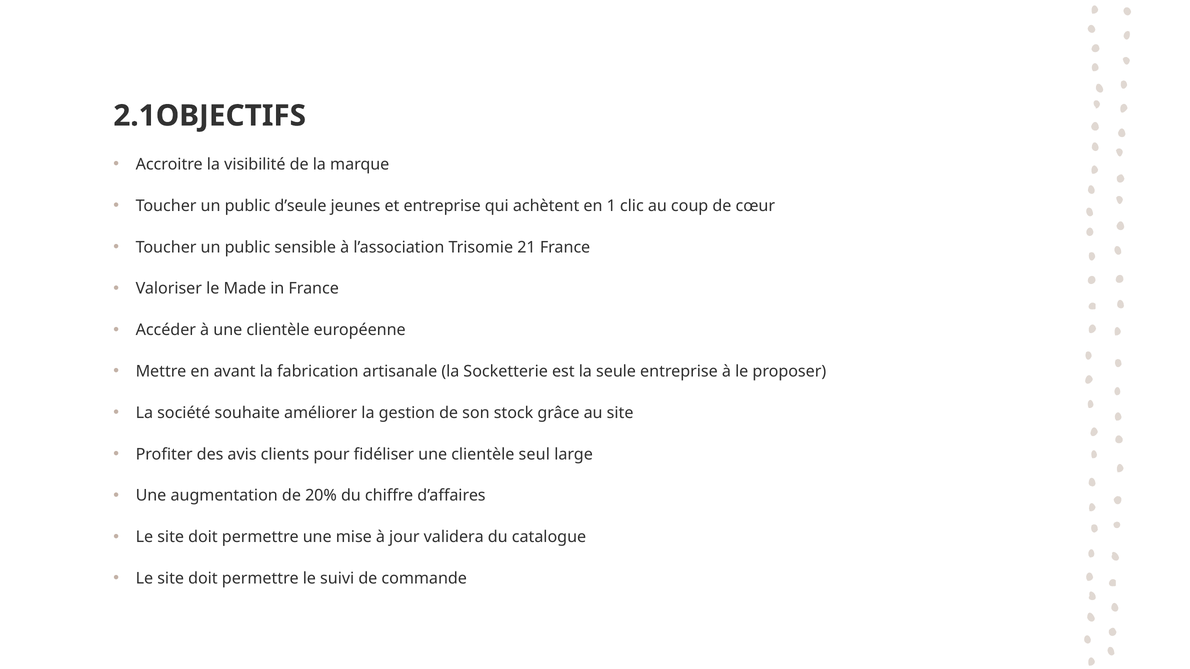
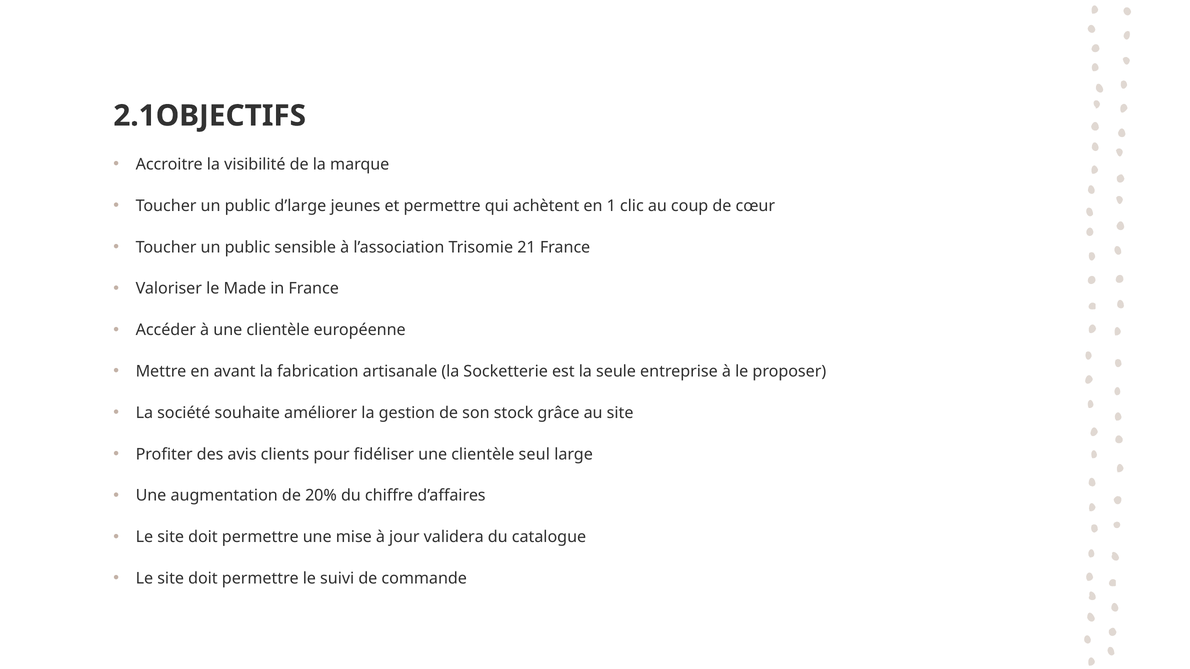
d’seule: d’seule -> d’large
et entreprise: entreprise -> permettre
